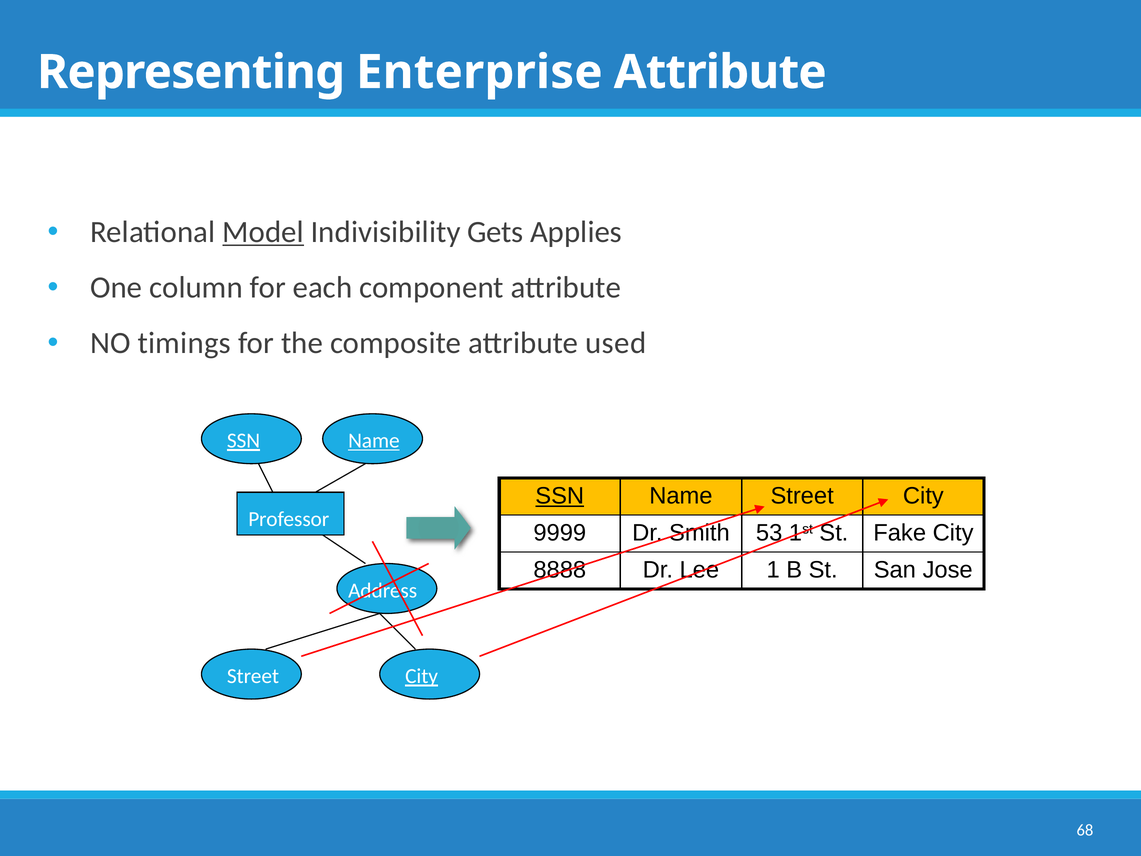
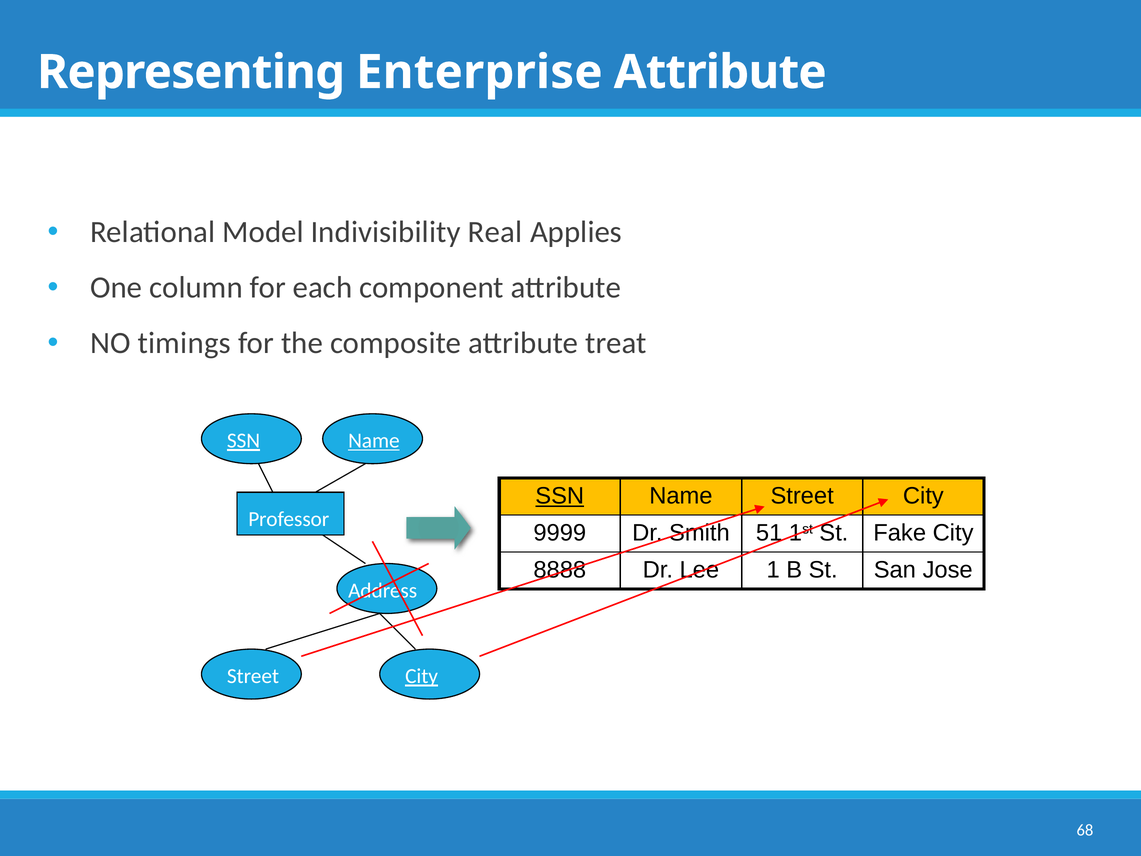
Model underline: present -> none
Gets: Gets -> Real
used: used -> treat
53: 53 -> 51
